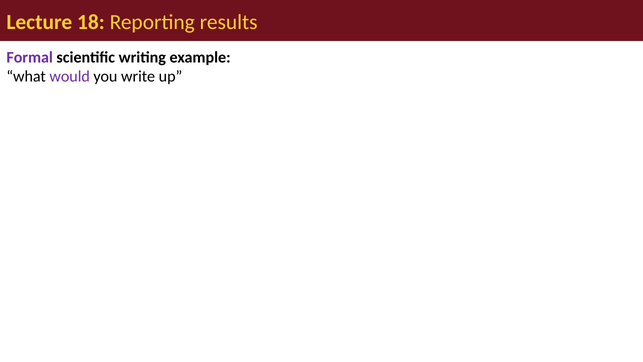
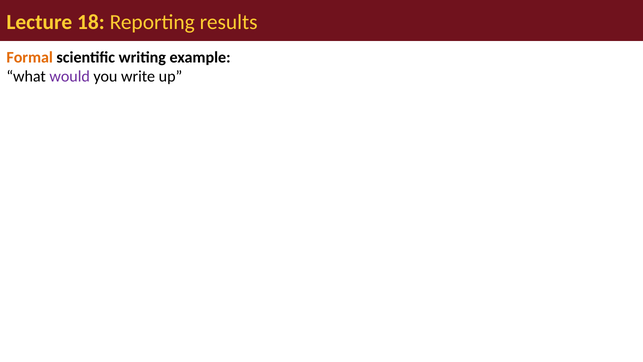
Formal colour: purple -> orange
